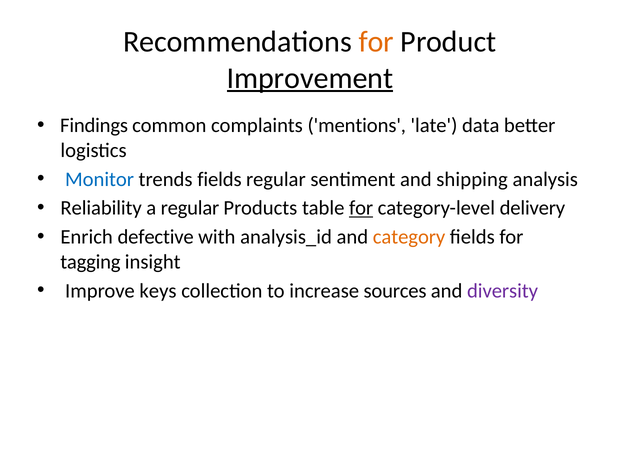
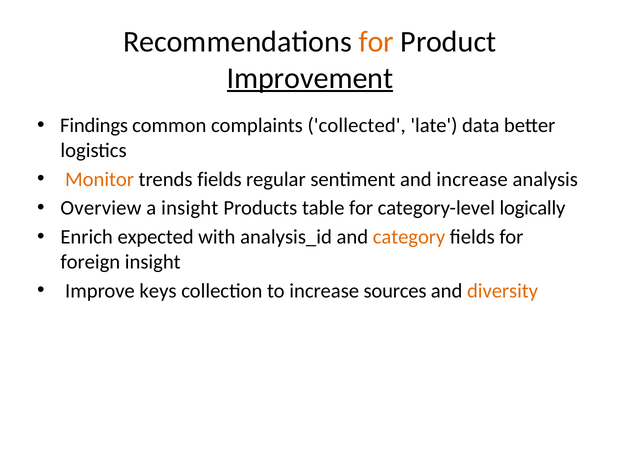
mentions: mentions -> collected
Monitor colour: blue -> orange
and shipping: shipping -> increase
Reliability: Reliability -> Overview
a regular: regular -> insight
for at (361, 208) underline: present -> none
delivery: delivery -> logically
defective: defective -> expected
tagging: tagging -> foreign
diversity colour: purple -> orange
